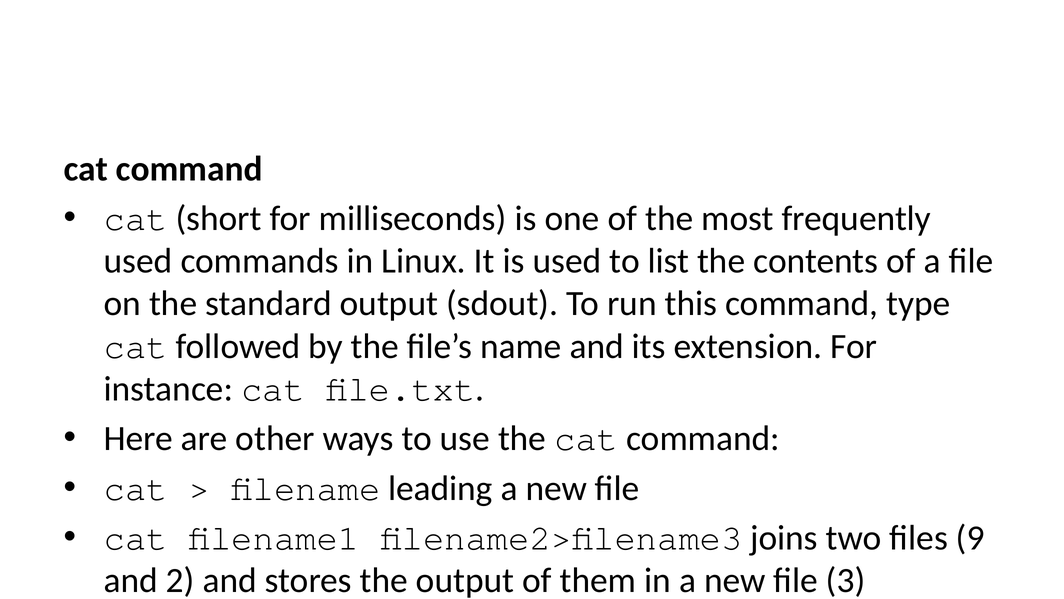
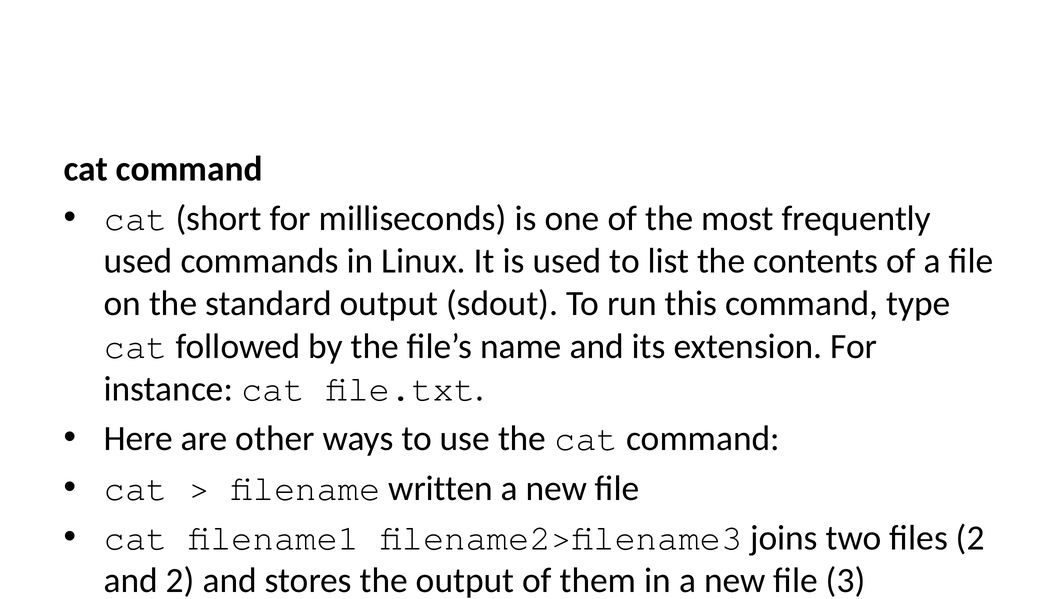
leading: leading -> written
files 9: 9 -> 2
